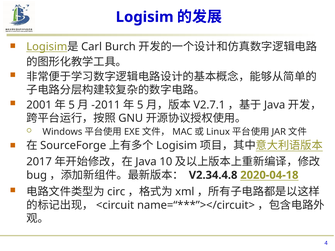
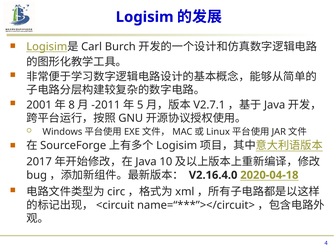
5 at (72, 105): 5 -> 8
V2.34.4.8: V2.34.4.8 -> V2.16.4.0
